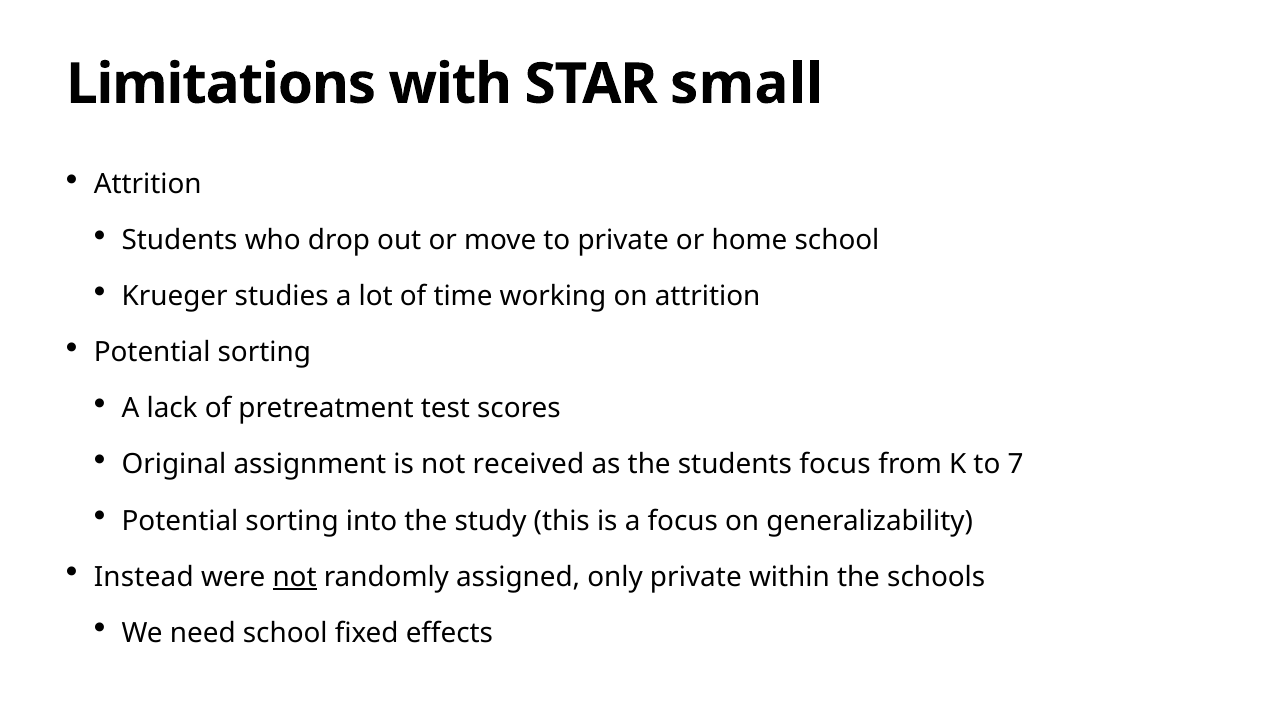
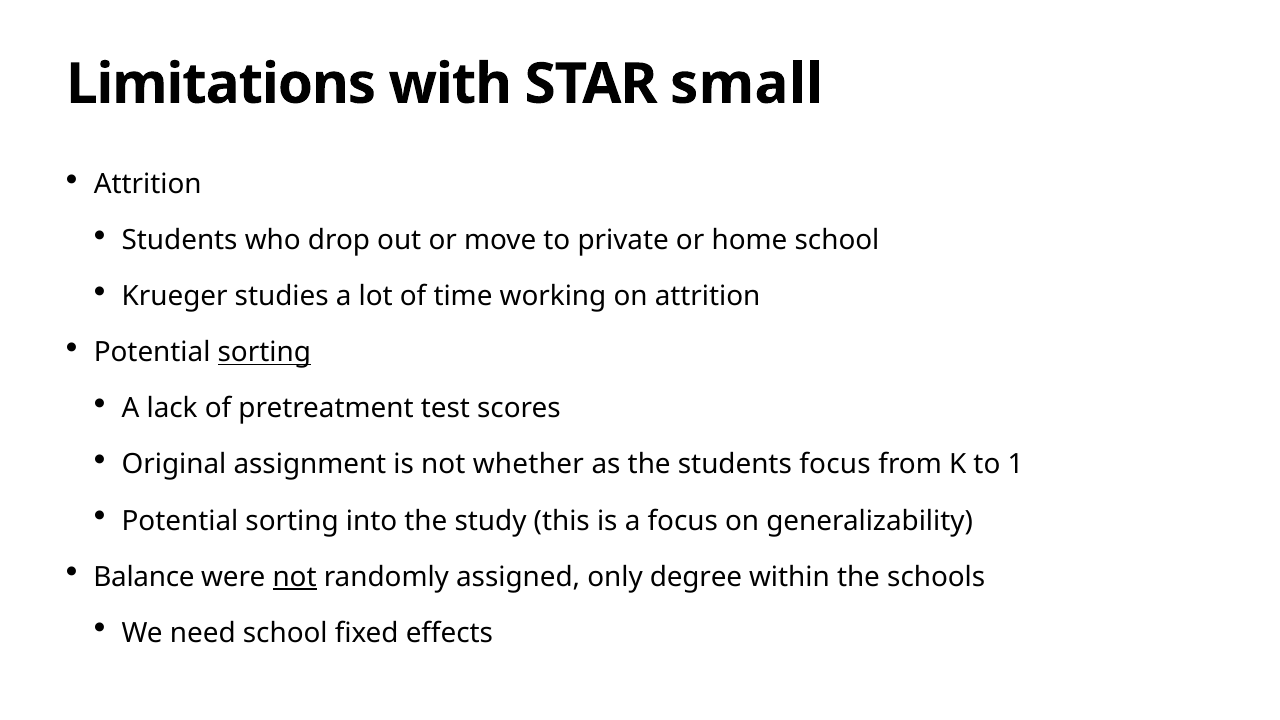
sorting at (264, 353) underline: none -> present
received: received -> whether
7: 7 -> 1
Instead: Instead -> Balance
only private: private -> degree
